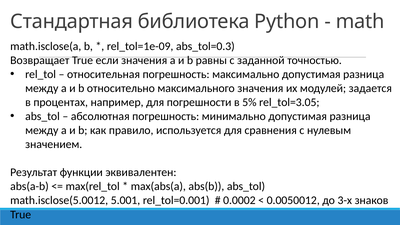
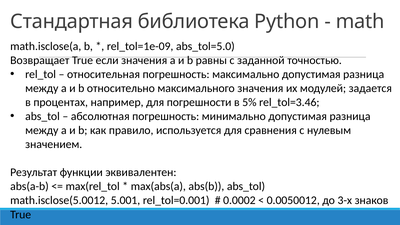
abs_tol=0.3: abs_tol=0.3 -> abs_tol=5.0
rel_tol=3.05: rel_tol=3.05 -> rel_tol=3.46
